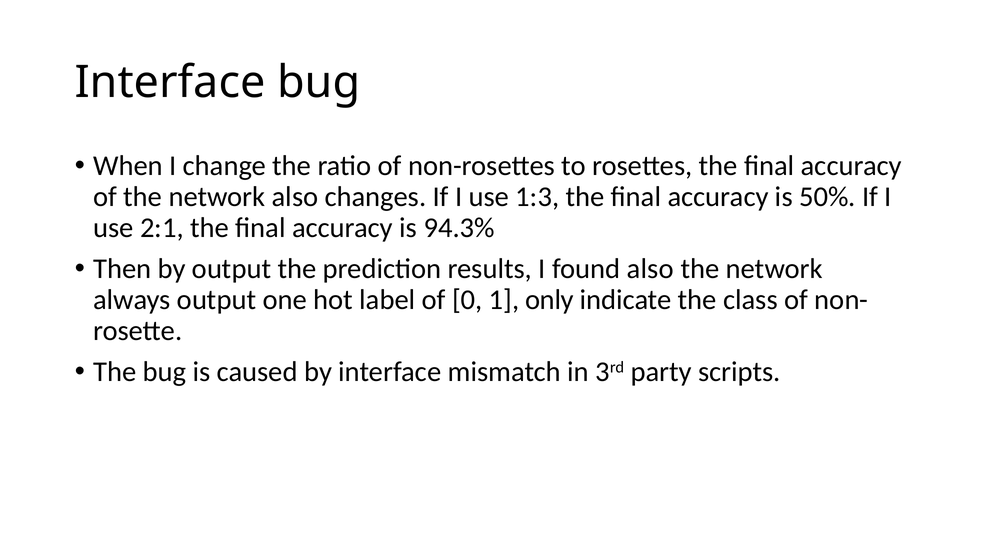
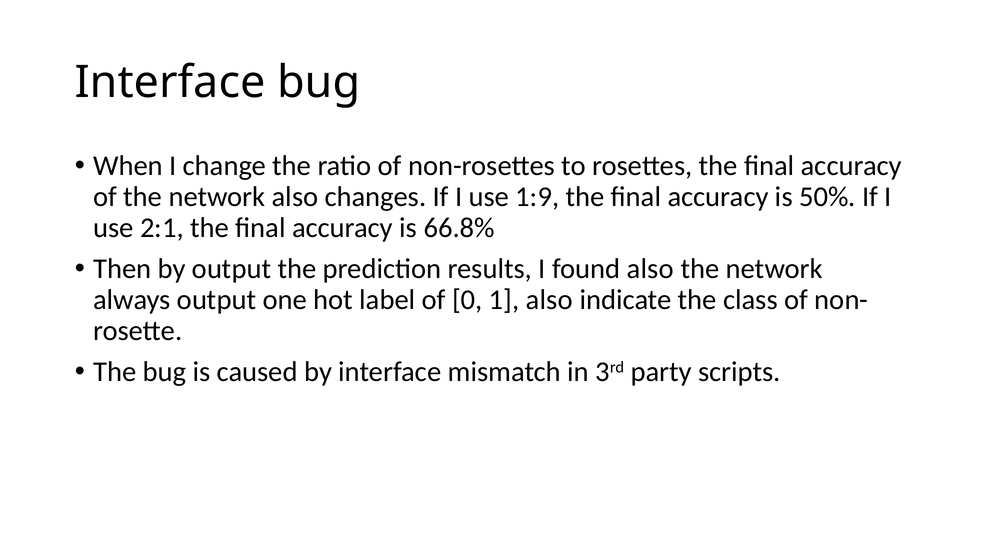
1:3: 1:3 -> 1:9
94.3%: 94.3% -> 66.8%
1 only: only -> also
